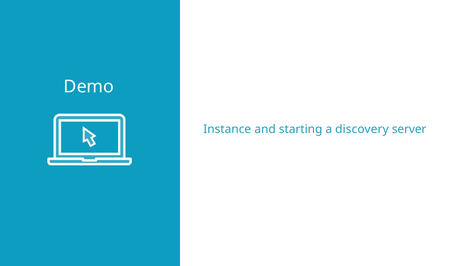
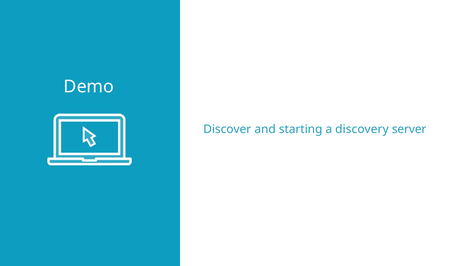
Instance: Instance -> Discover
